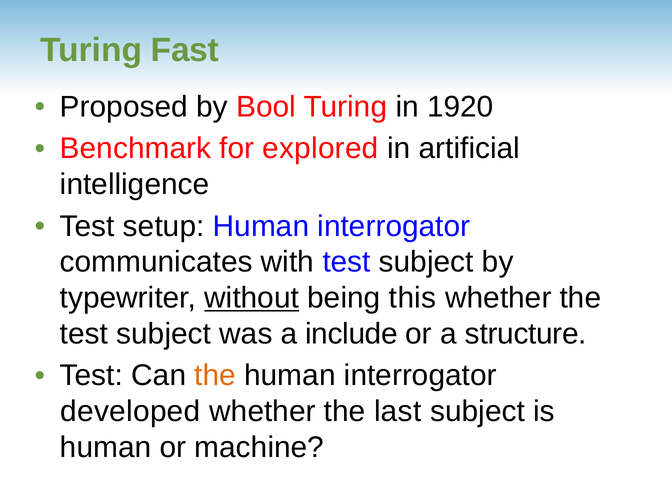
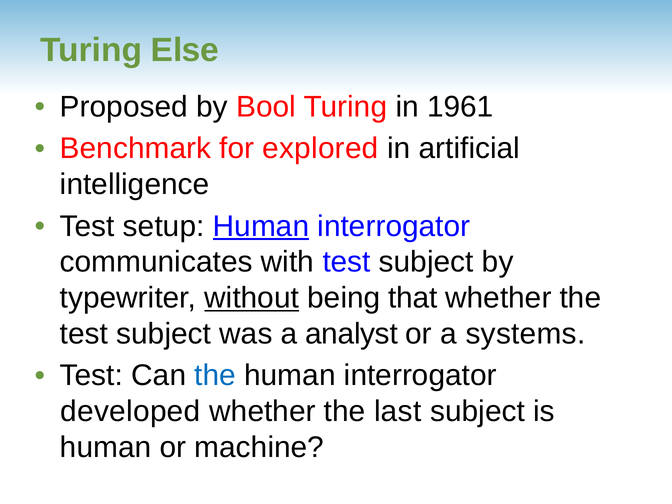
Fast: Fast -> Else
1920: 1920 -> 1961
Human at (261, 226) underline: none -> present
this: this -> that
include: include -> analyst
structure: structure -> systems
the at (215, 376) colour: orange -> blue
